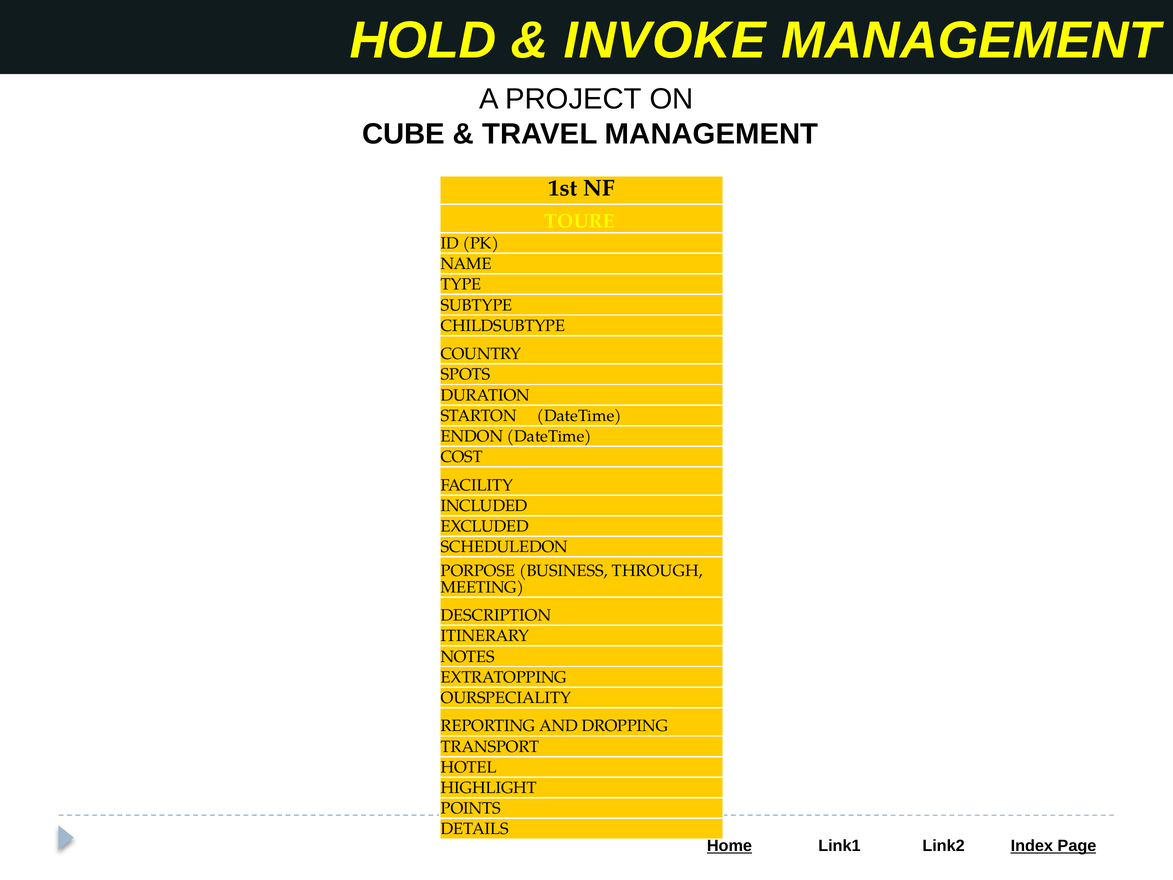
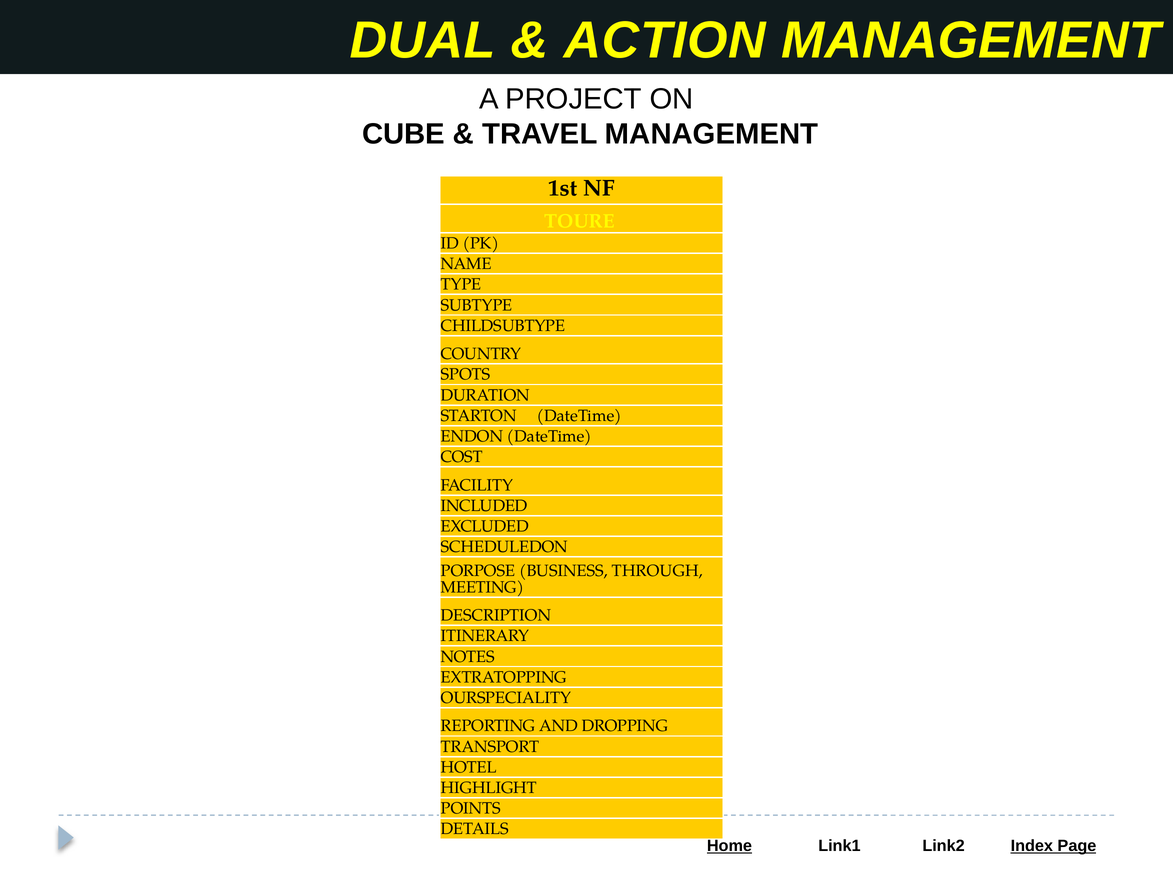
HOLD: HOLD -> DUAL
INVOKE: INVOKE -> ACTION
